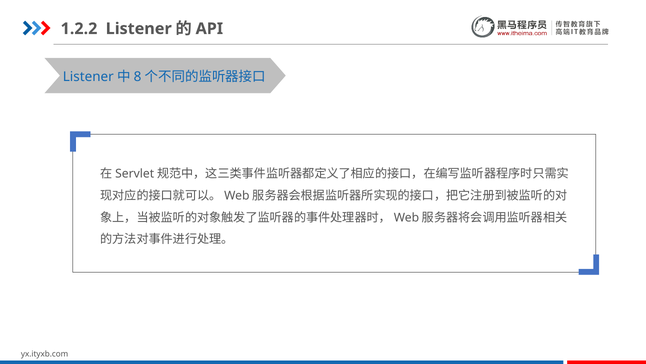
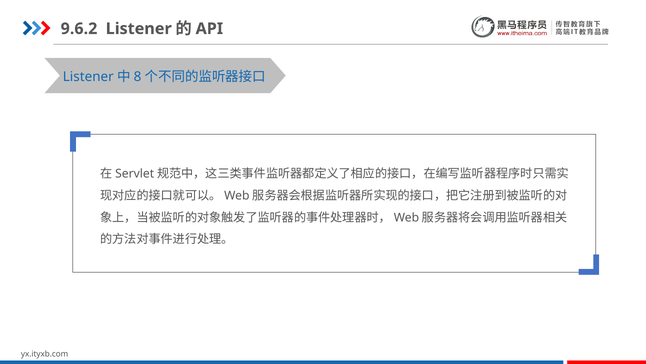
1.2.2: 1.2.2 -> 9.6.2
